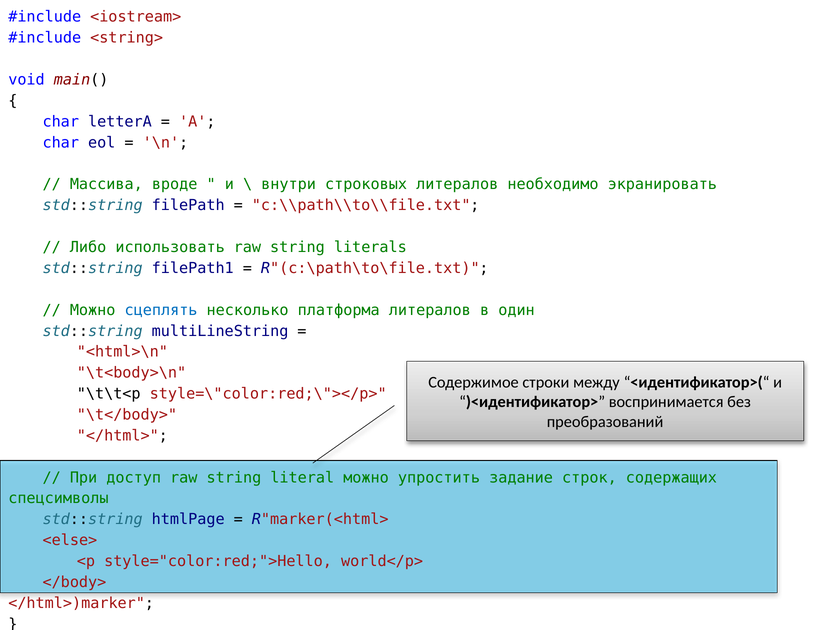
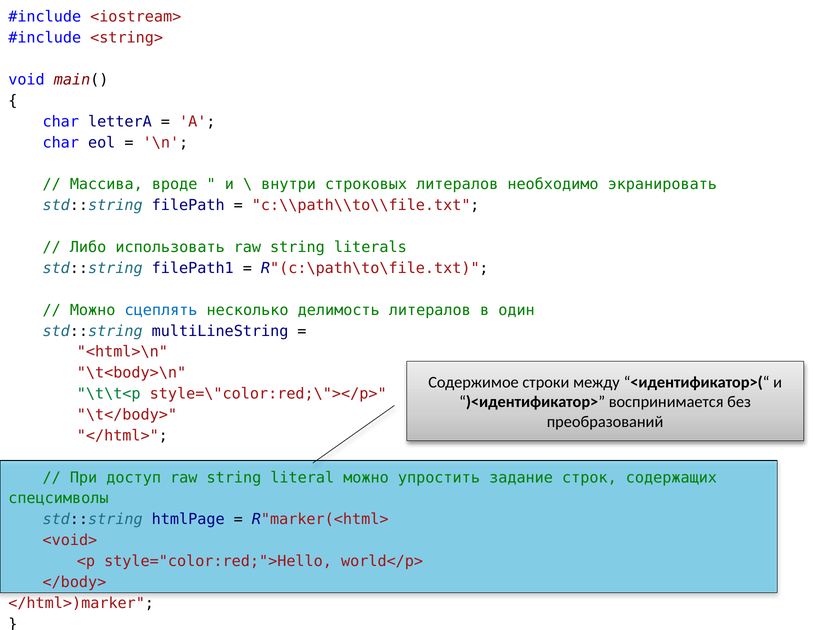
платформа: платформа -> делимость
\t\t<p colour: black -> green
<else>: <else> -> <void>
